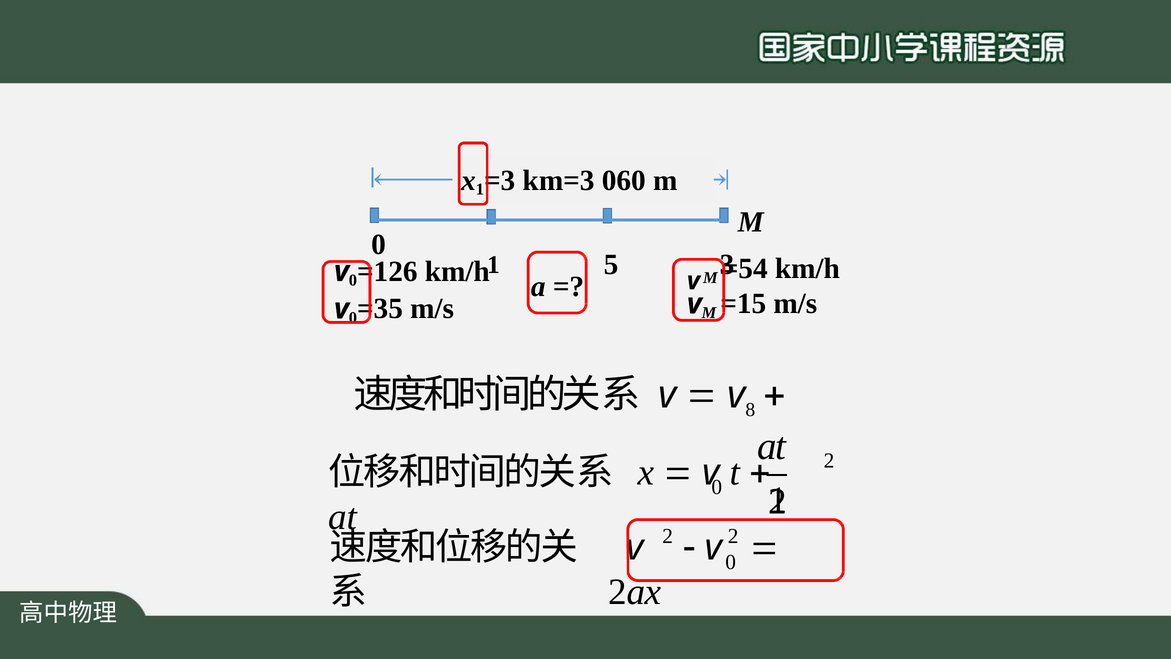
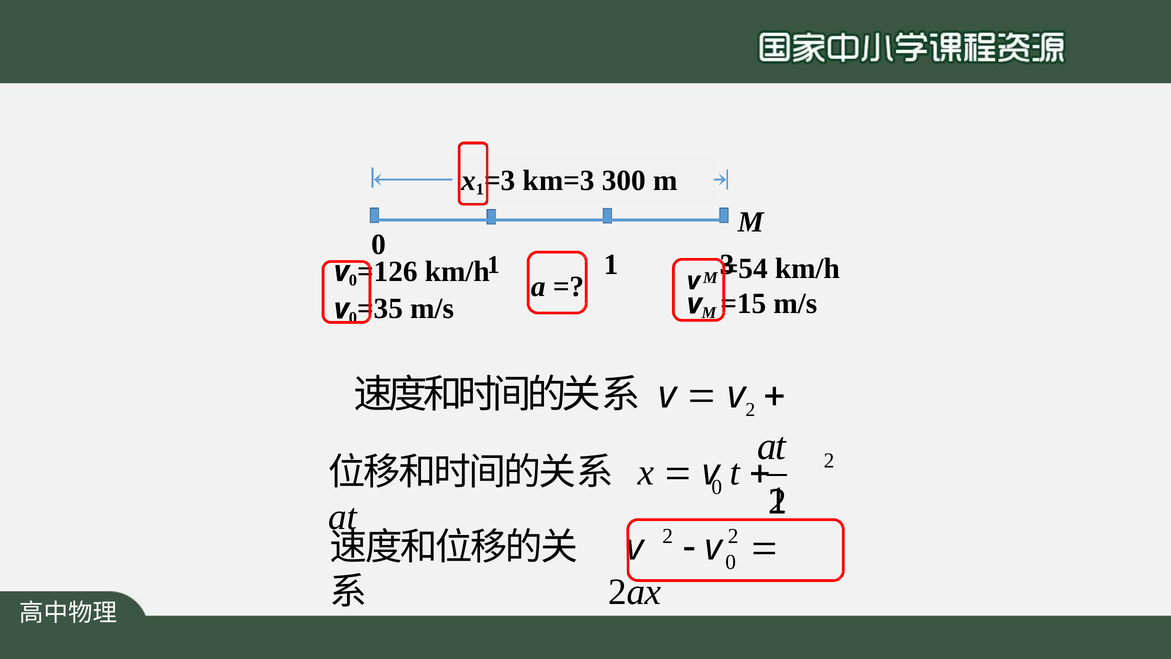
060: 060 -> 300
1 5: 5 -> 1
v 8: 8 -> 2
